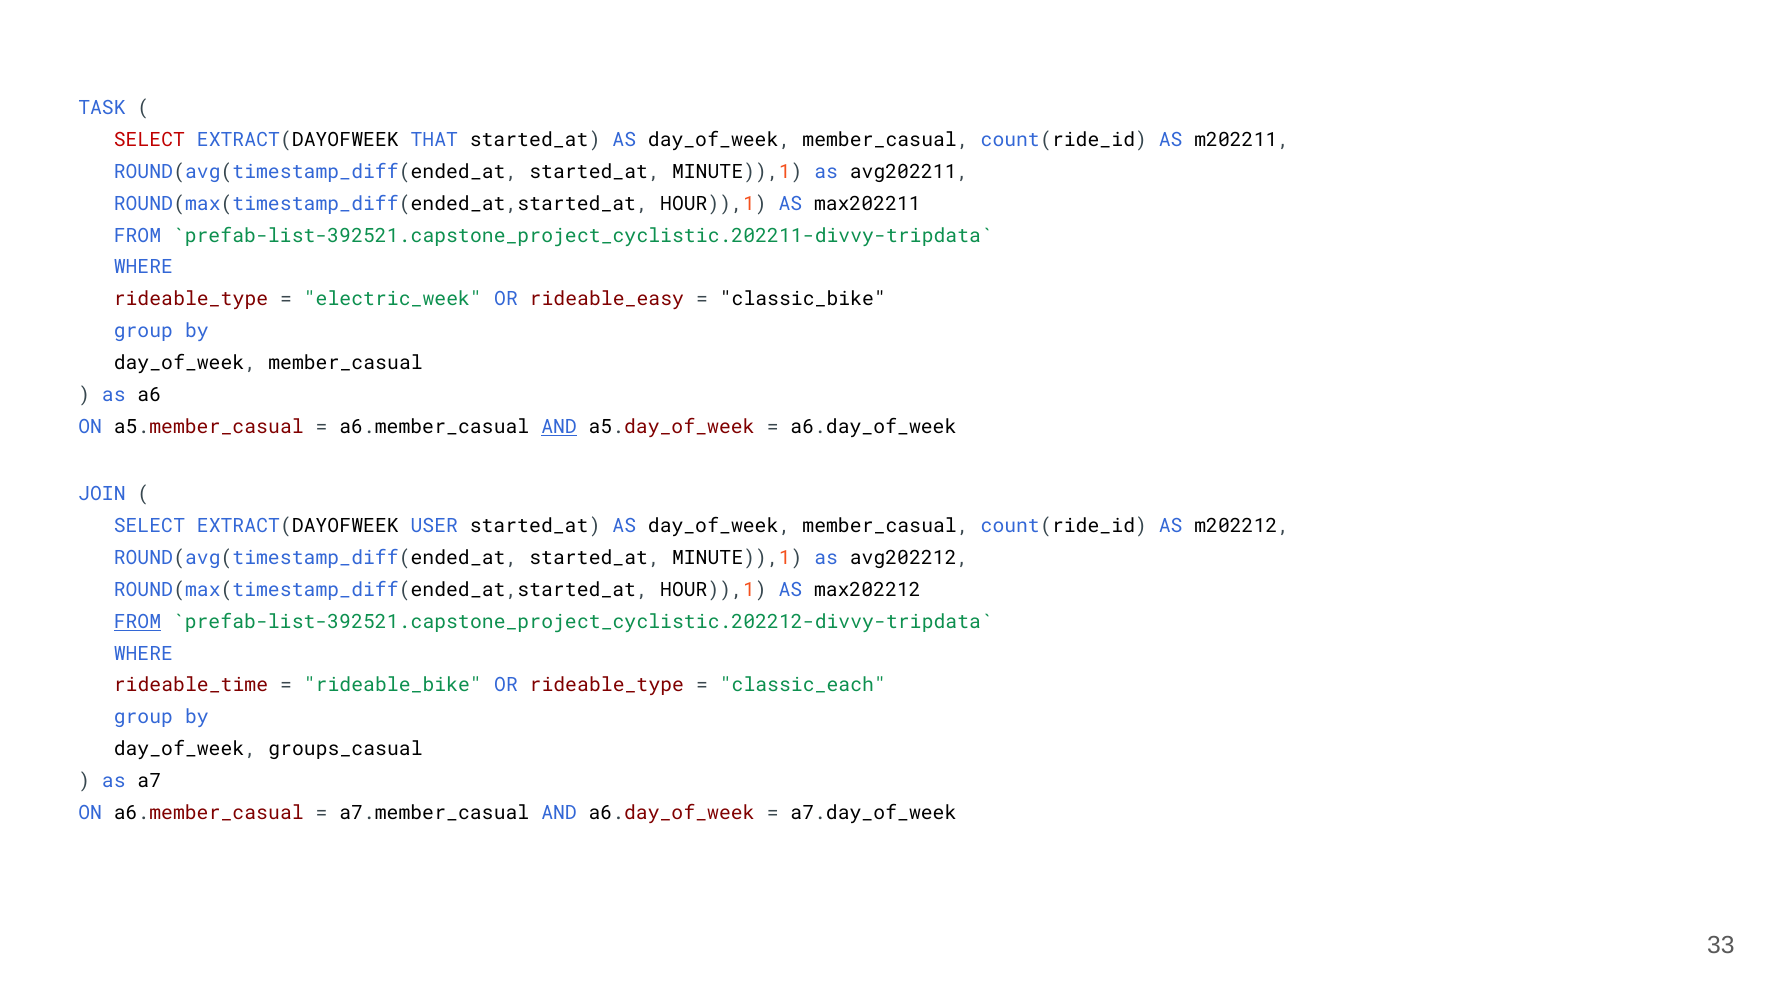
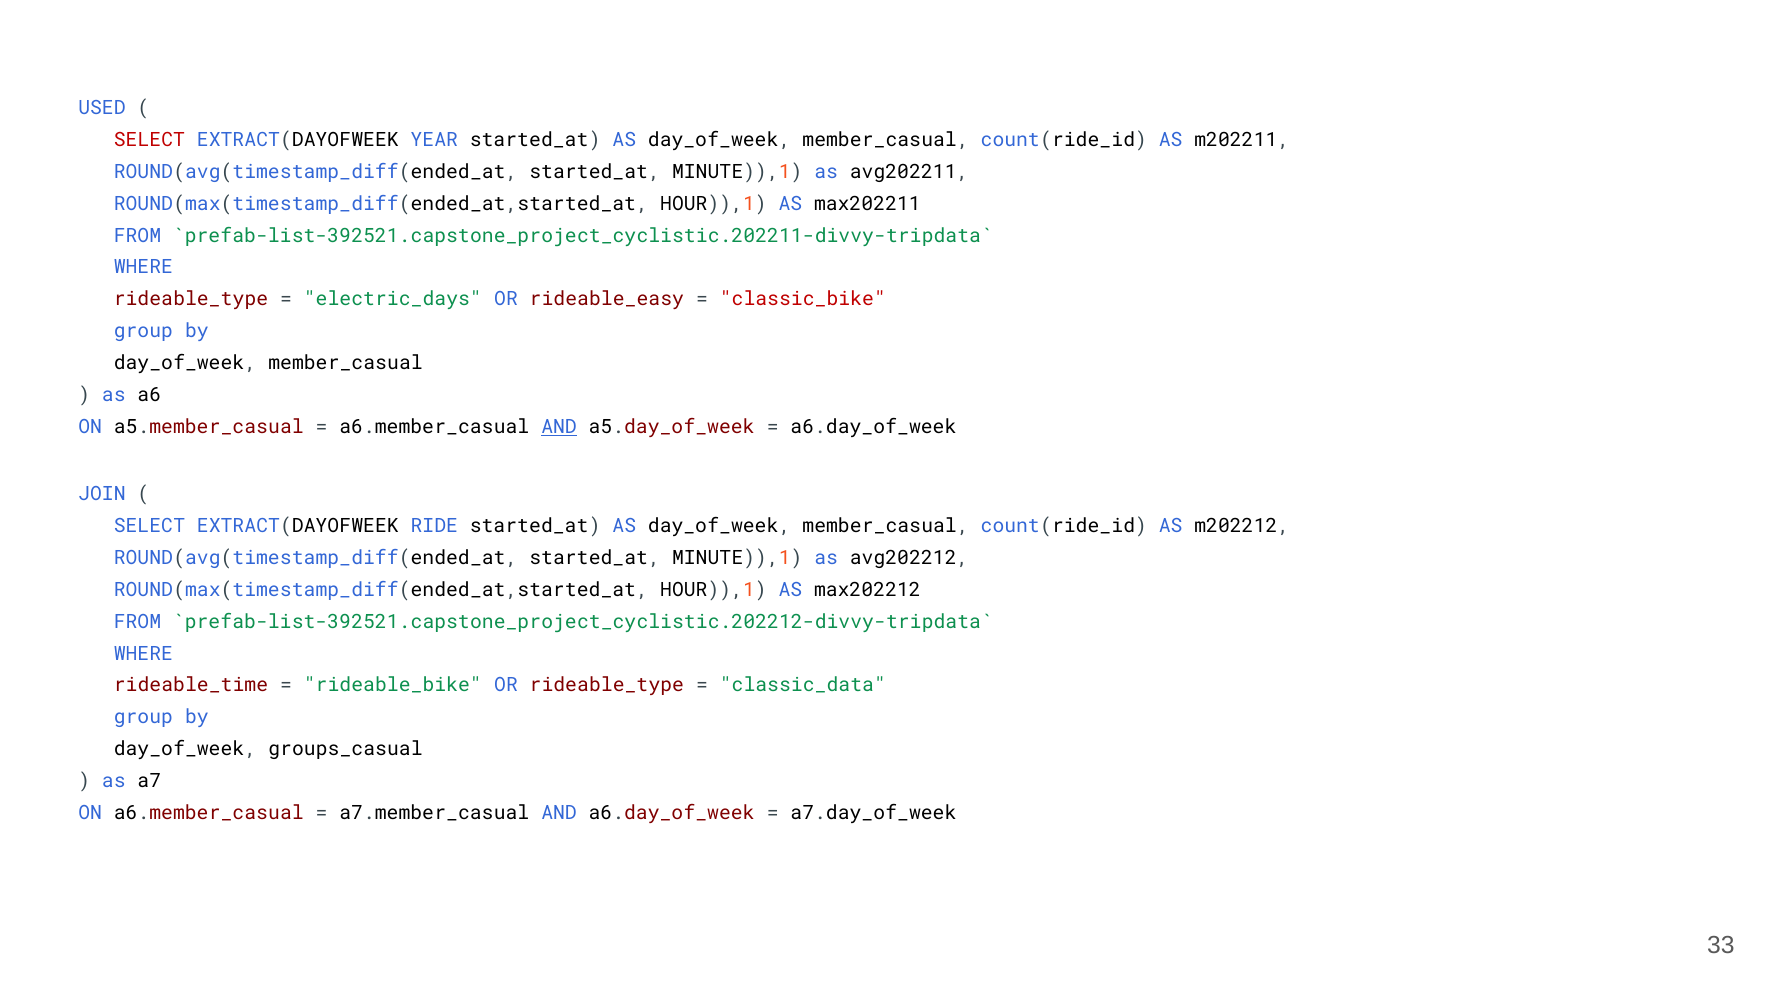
TASK: TASK -> USED
THAT: THAT -> YEAR
electric_week: electric_week -> electric_days
classic_bike colour: black -> red
USER: USER -> RIDE
FROM at (137, 622) underline: present -> none
classic_each: classic_each -> classic_data
